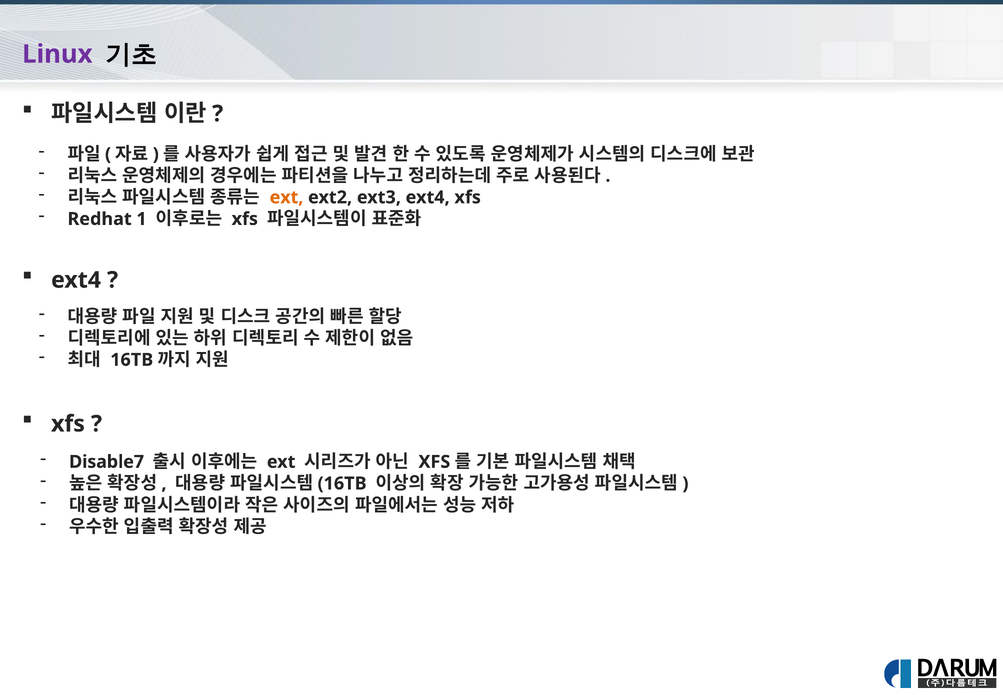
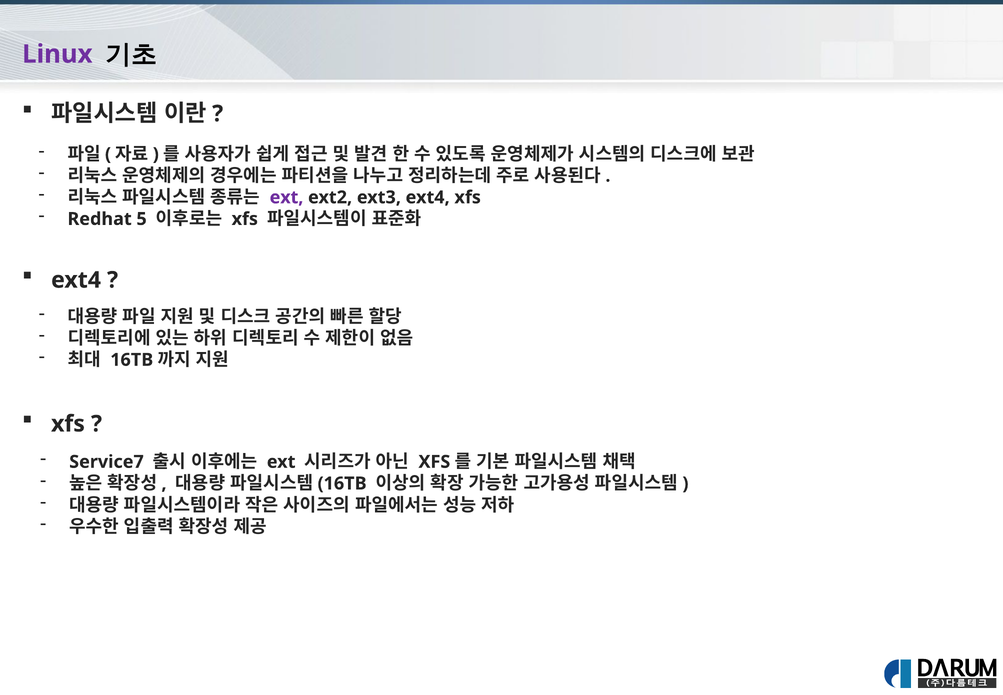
ext at (287, 197) colour: orange -> purple
1: 1 -> 5
Disable7: Disable7 -> Service7
